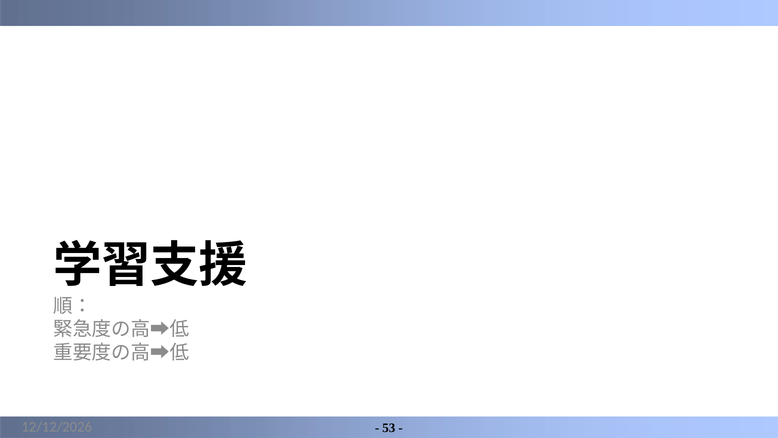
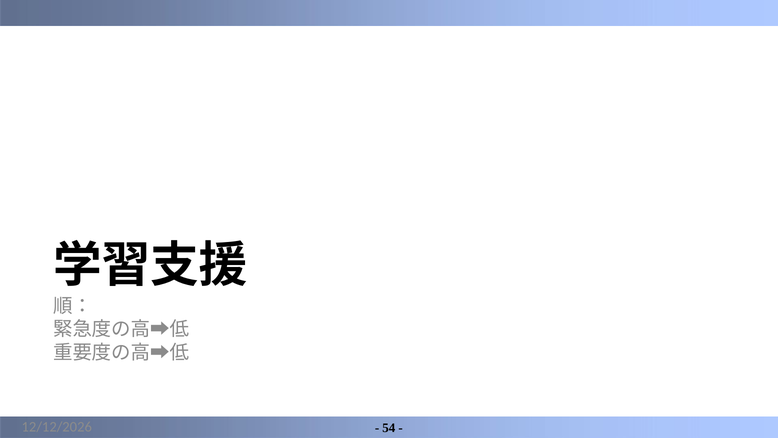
53: 53 -> 54
